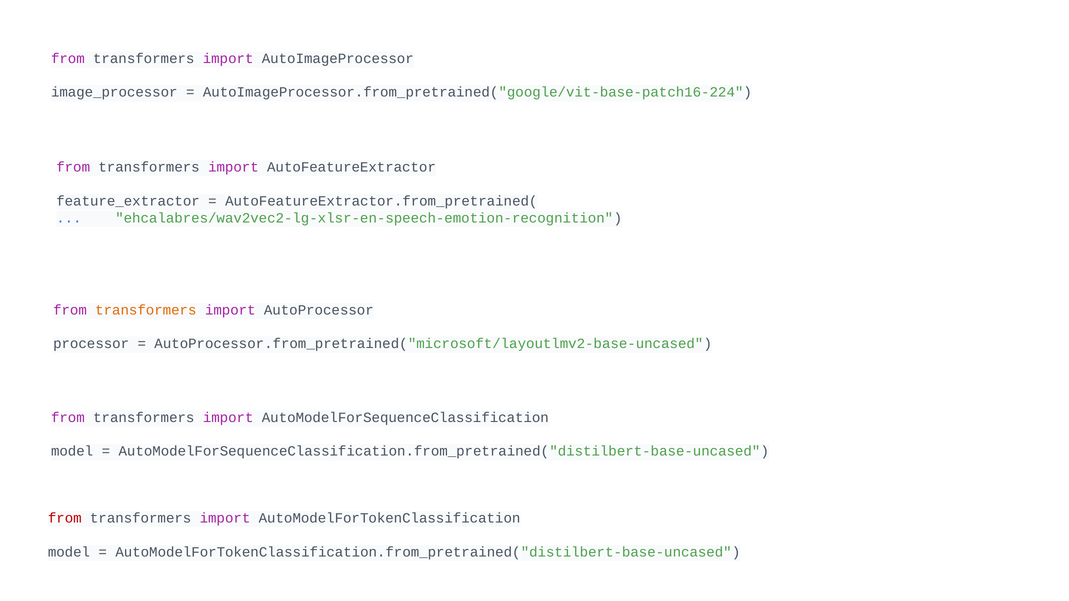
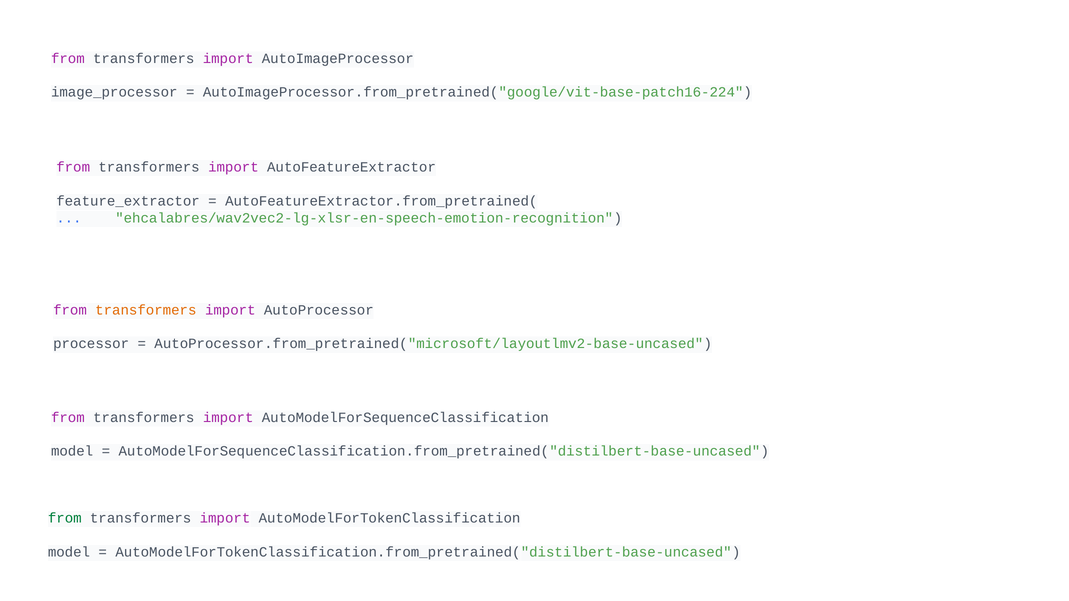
from at (65, 518) colour: red -> green
